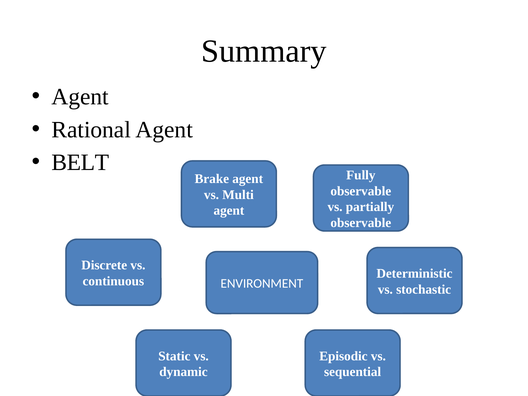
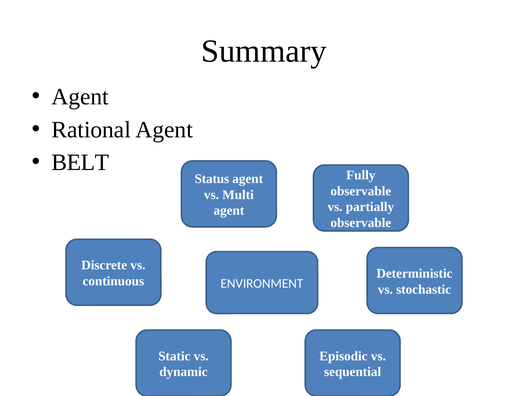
Brake: Brake -> Status
